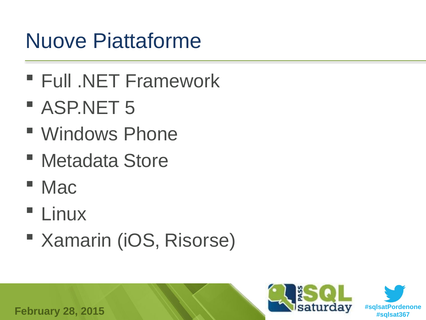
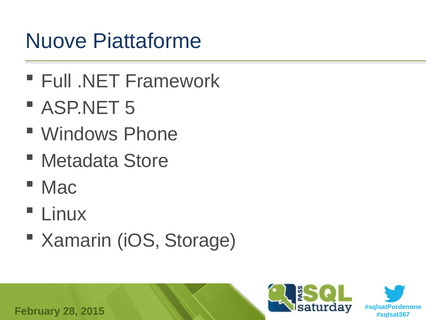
Risorse: Risorse -> Storage
